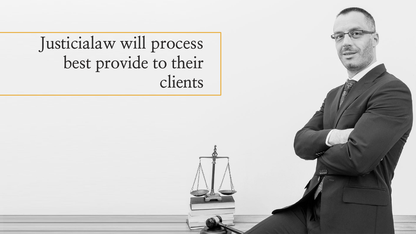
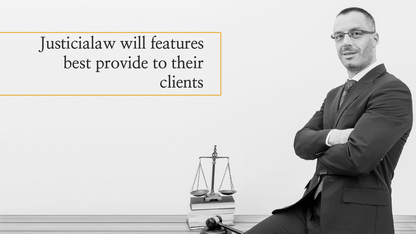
process: process -> features
